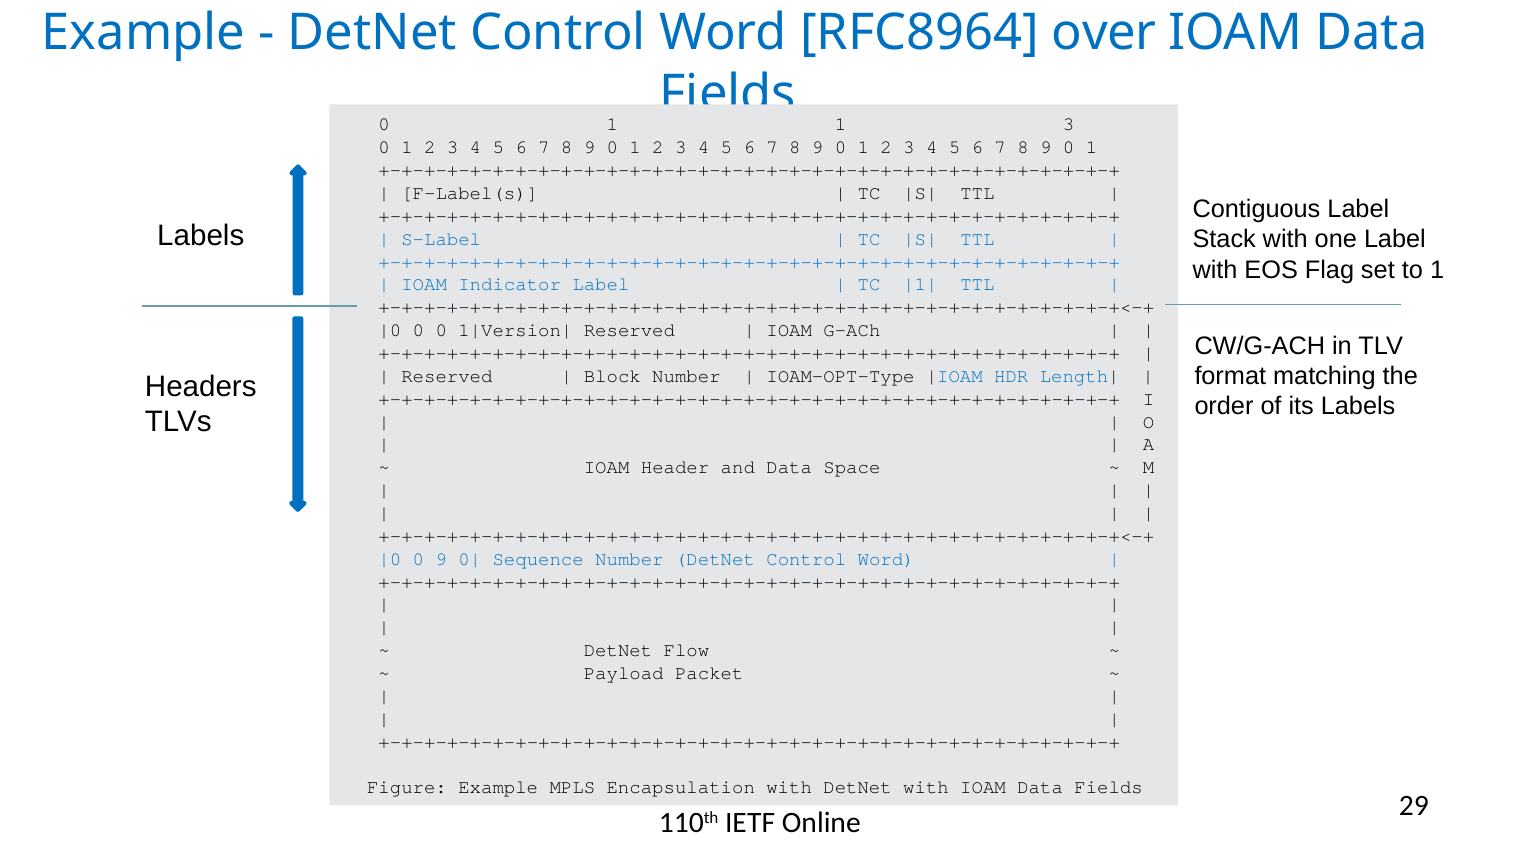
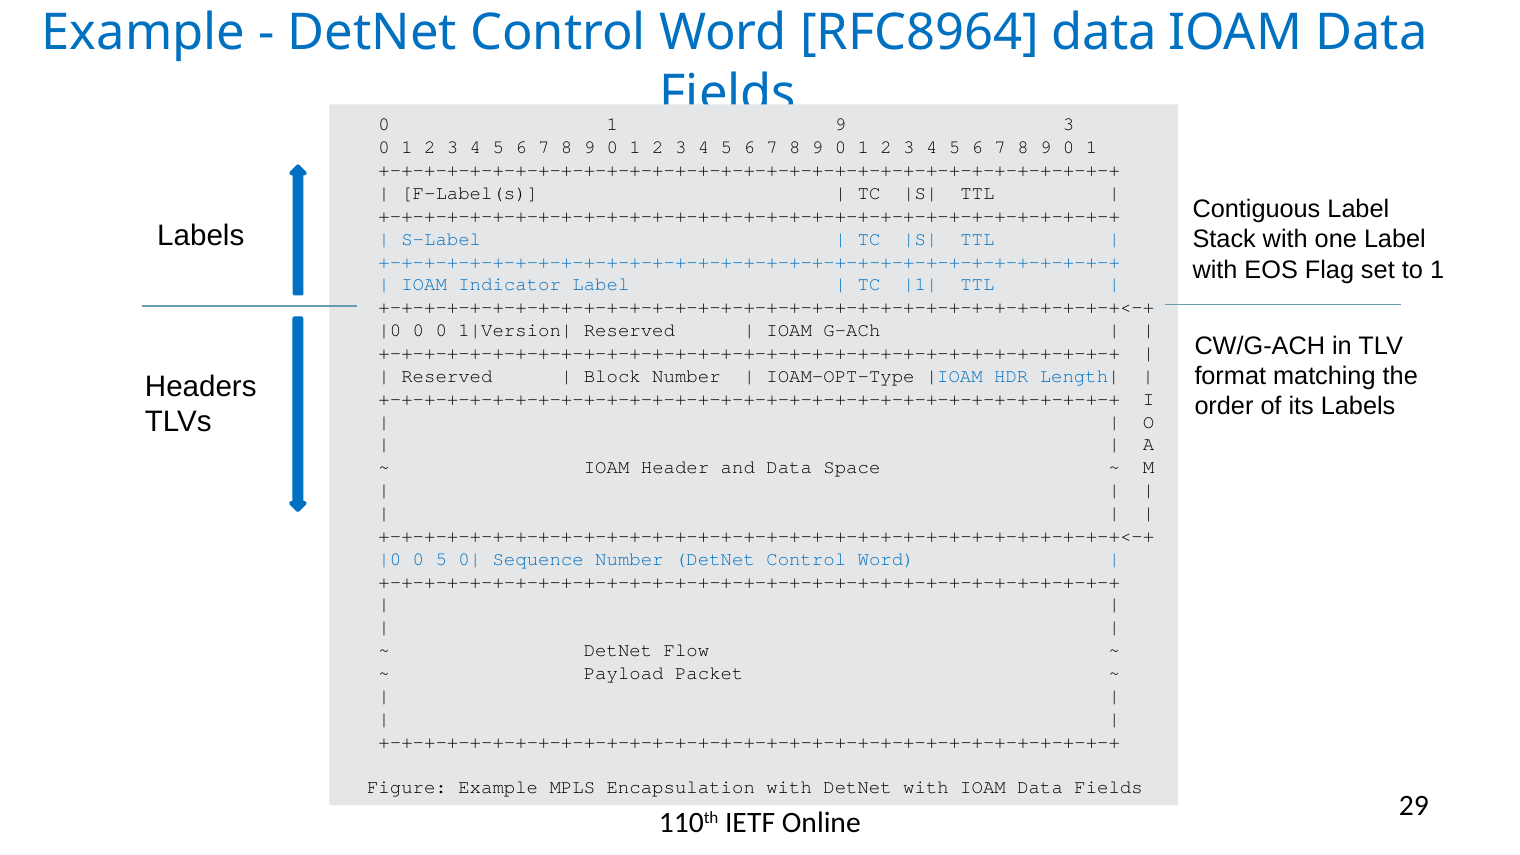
RFC8964 over: over -> data
1 1: 1 -> 9
0 9: 9 -> 5
